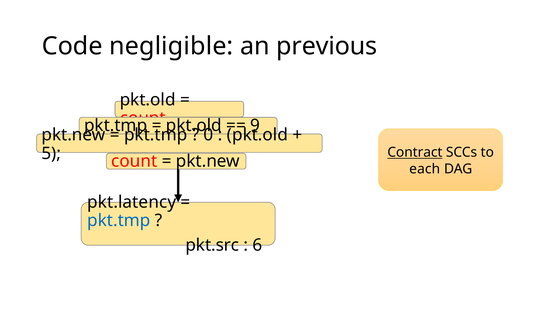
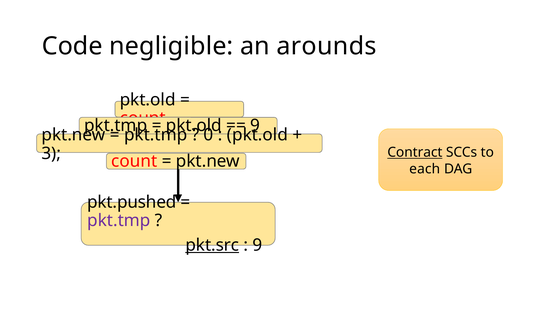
previous: previous -> arounds
5: 5 -> 3
pkt.latency: pkt.latency -> pkt.pushed
pkt.tmp at (119, 220) colour: blue -> purple
pkt.src underline: none -> present
6 at (257, 245): 6 -> 9
